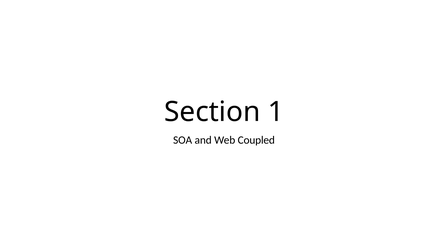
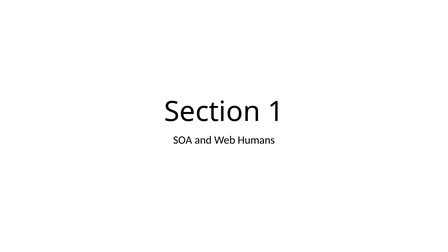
Coupled: Coupled -> Humans
